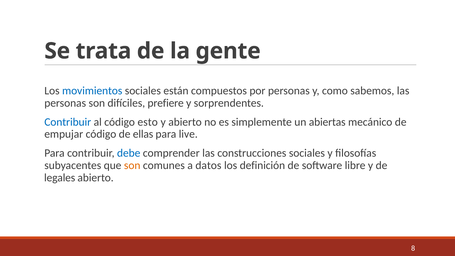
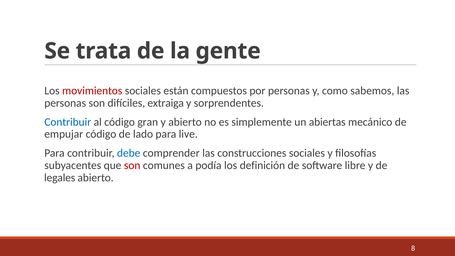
movimientos colour: blue -> red
prefiere: prefiere -> extraiga
esto: esto -> gran
ellas: ellas -> lado
son at (132, 165) colour: orange -> red
datos: datos -> podía
